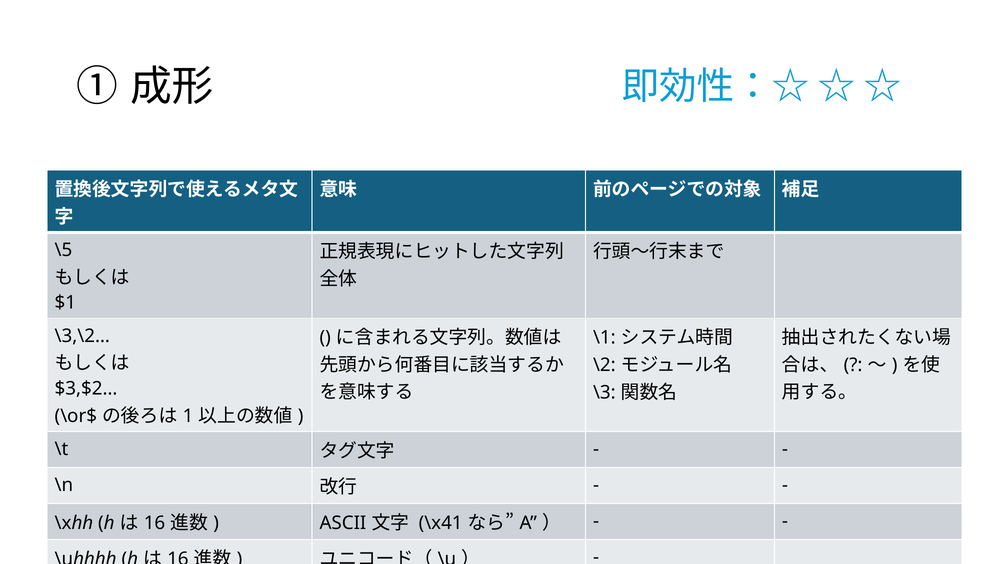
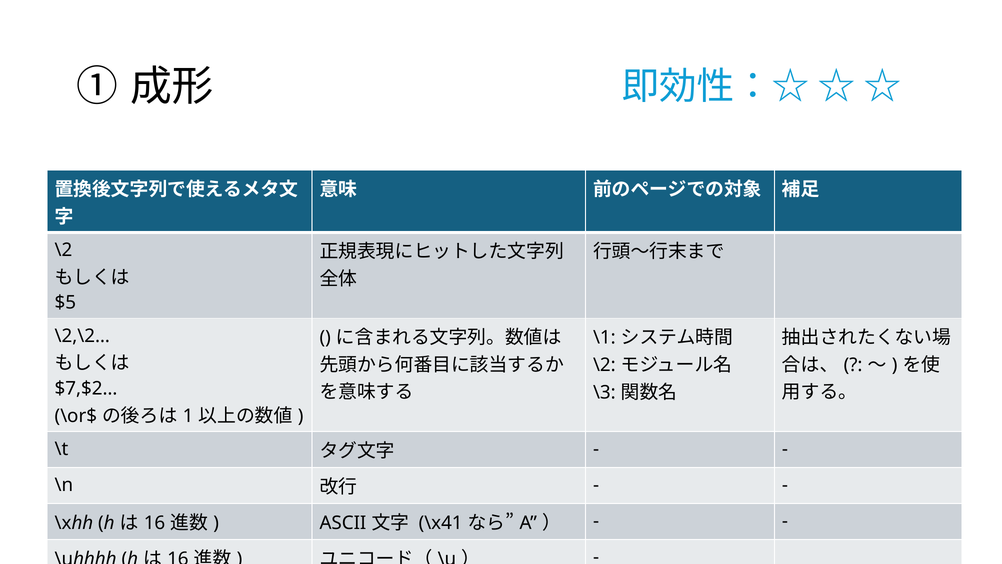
\5 at (63, 250): \5 -> \2
$1: $1 -> $5
\3,\2…: \3,\2… -> \2,\2…
$3,$2…: $3,$2… -> $7,$2…
